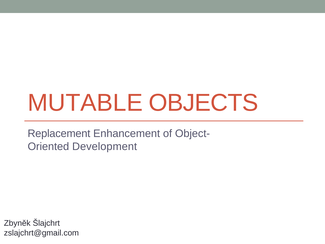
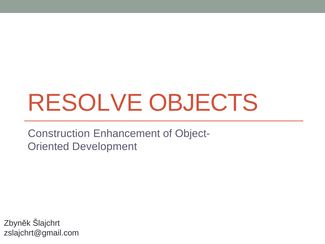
MUTABLE: MUTABLE -> RESOLVE
Replacement: Replacement -> Construction
